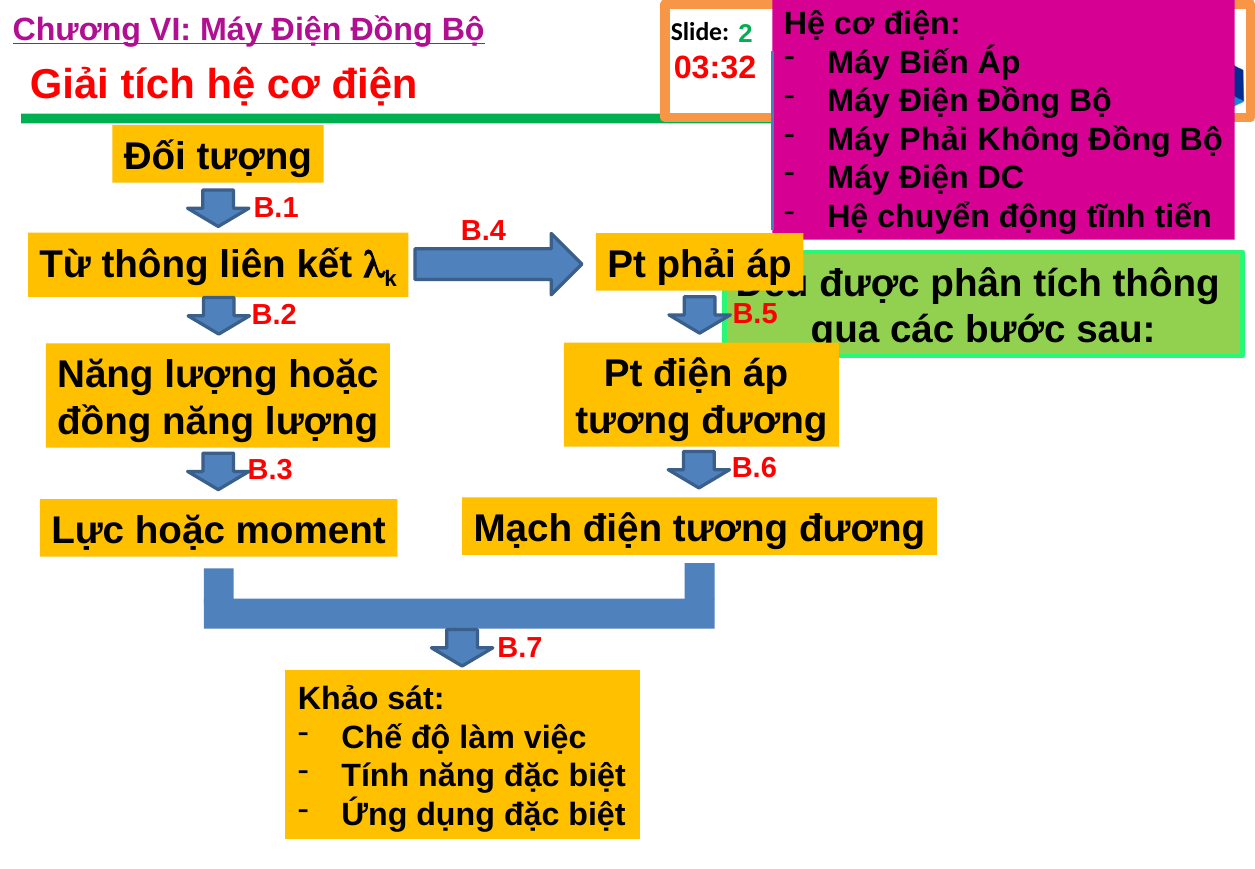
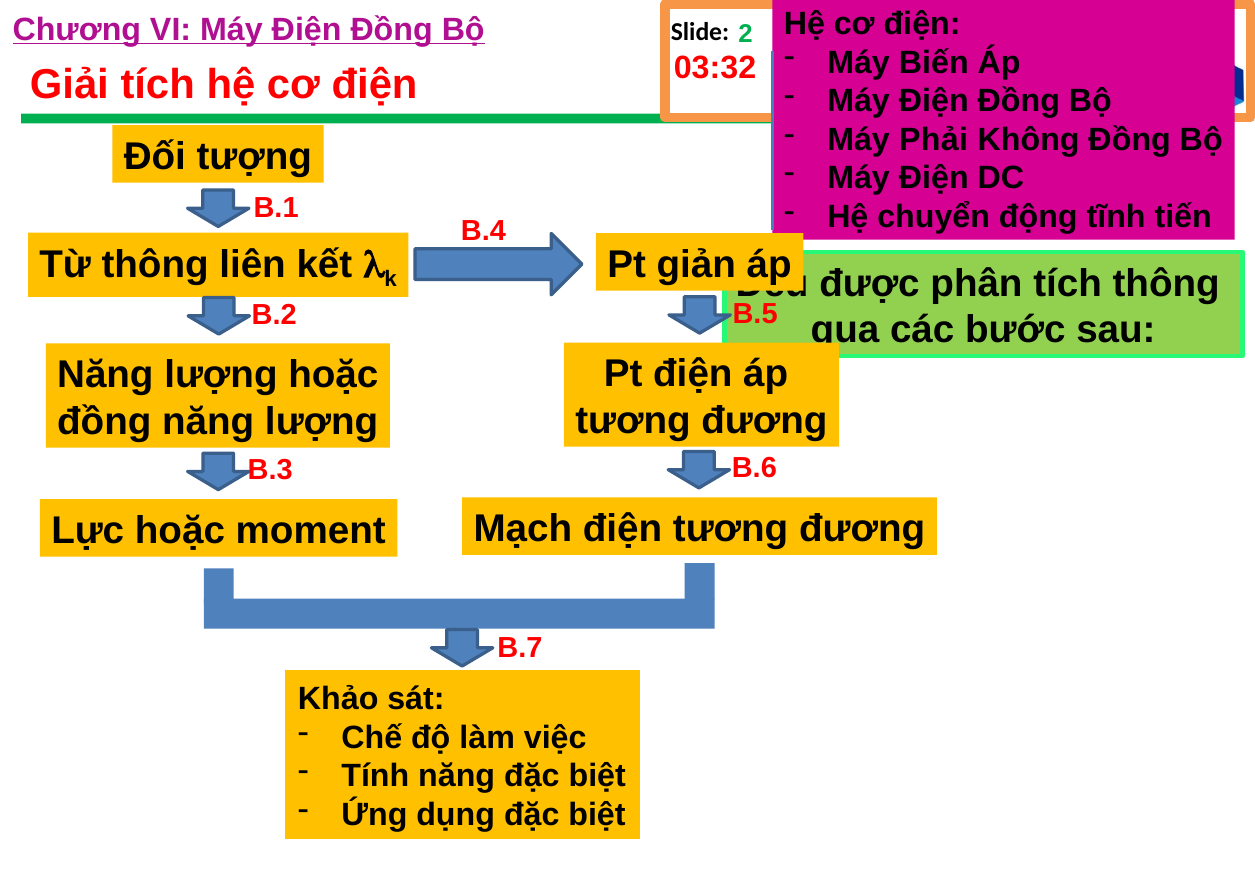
Pt phải: phải -> giản
